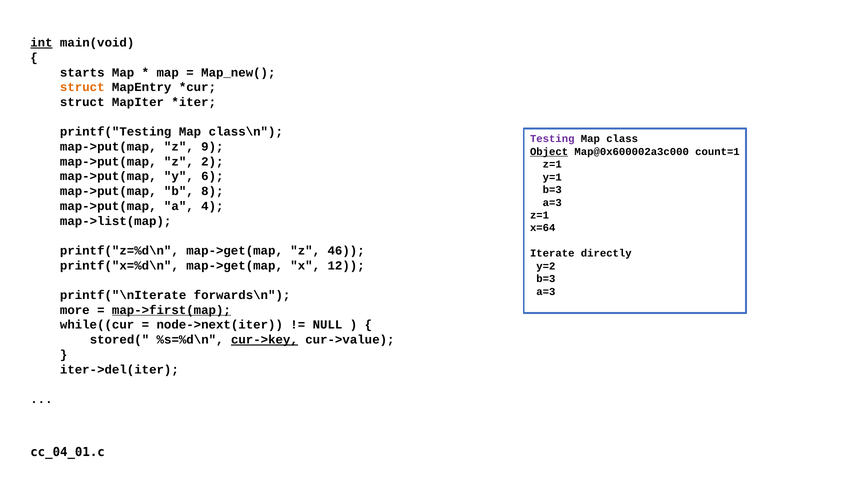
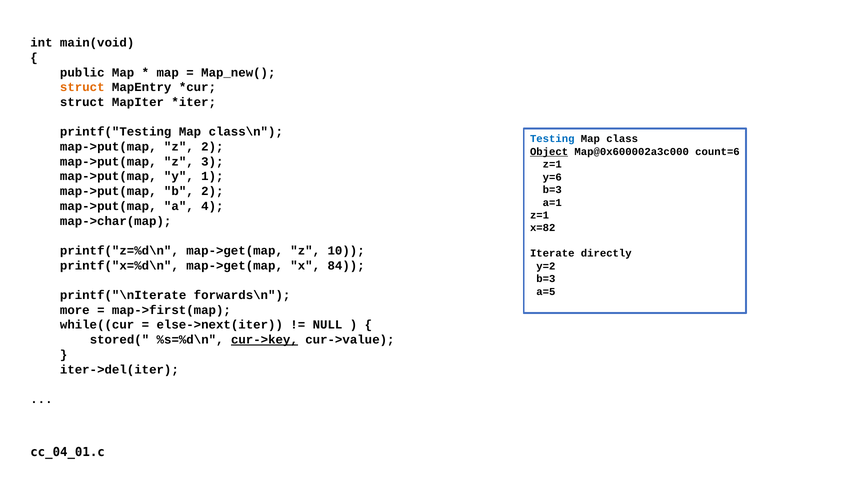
int underline: present -> none
starts: starts -> public
Testing colour: purple -> blue
z 9: 9 -> 2
count=1: count=1 -> count=6
2: 2 -> 3
6: 6 -> 1
y=1: y=1 -> y=6
b 8: 8 -> 2
a=3 at (552, 203): a=3 -> a=1
map->list(map: map->list(map -> map->char(map
x=64: x=64 -> x=82
46: 46 -> 10
12: 12 -> 84
a=3 at (546, 292): a=3 -> a=5
map->first(map underline: present -> none
node->next(iter: node->next(iter -> else->next(iter
